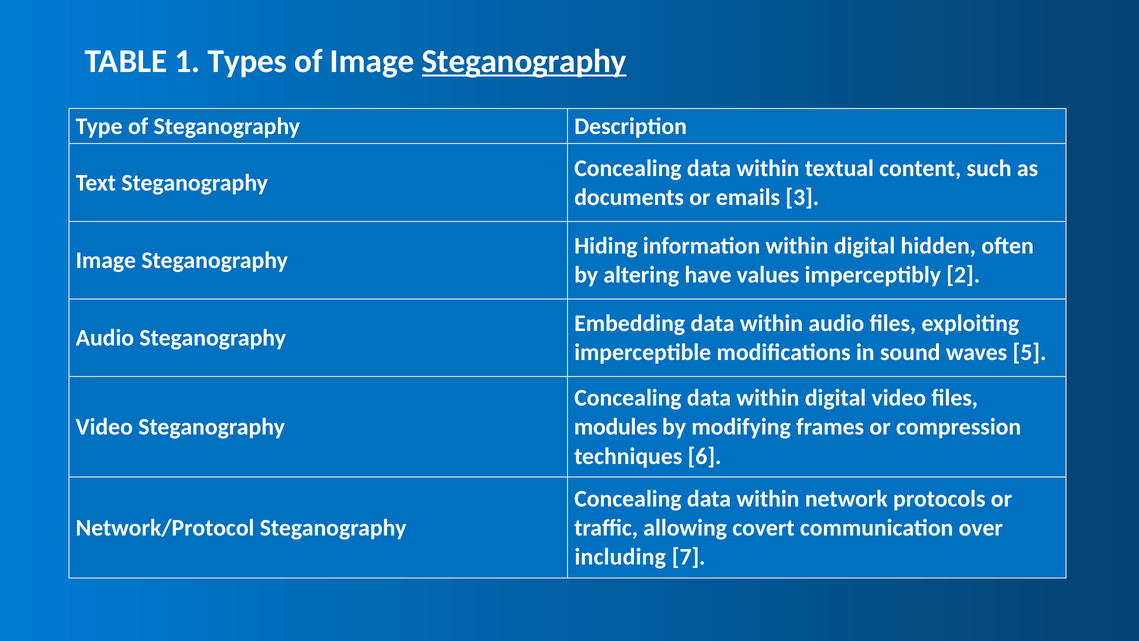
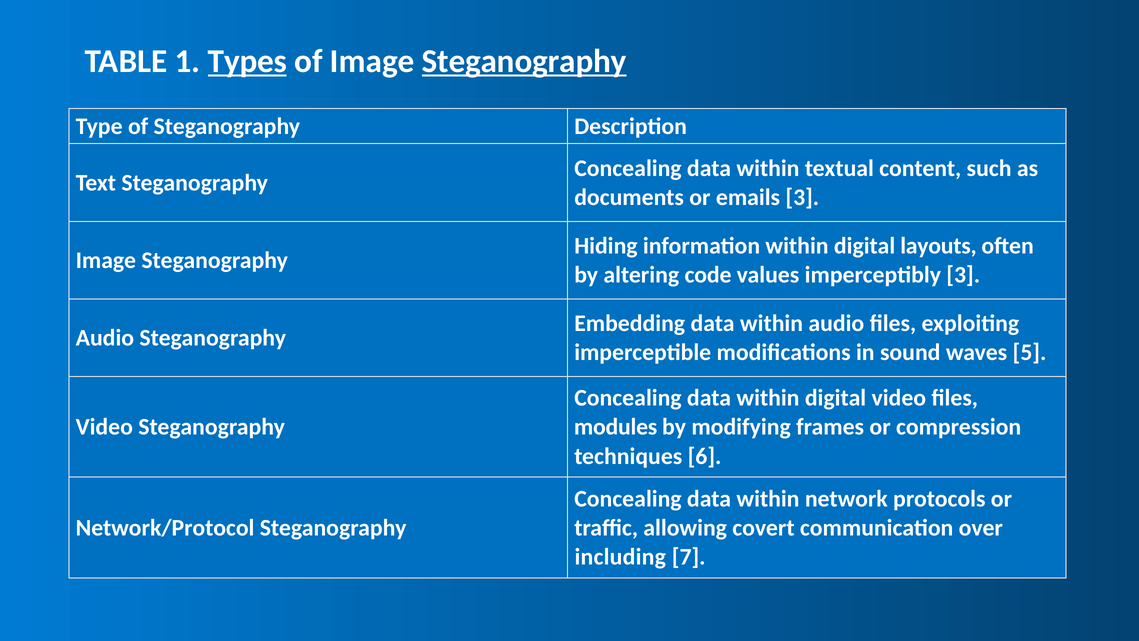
Types underline: none -> present
hidden: hidden -> layouts
have: have -> code
imperceptibly 2: 2 -> 3
